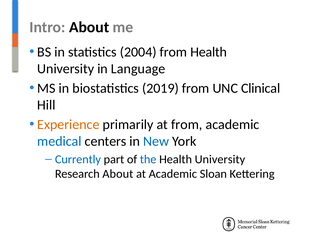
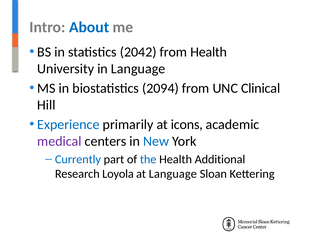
About at (89, 27) colour: black -> blue
2004: 2004 -> 2042
2019: 2019 -> 2094
Experience colour: orange -> blue
at from: from -> icons
medical colour: blue -> purple
University at (220, 160): University -> Additional
Research About: About -> Loyola
at Academic: Academic -> Language
